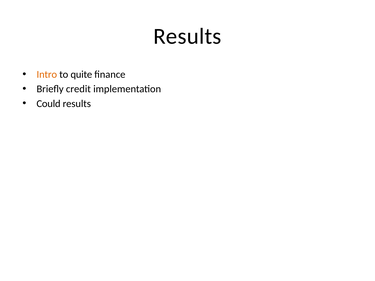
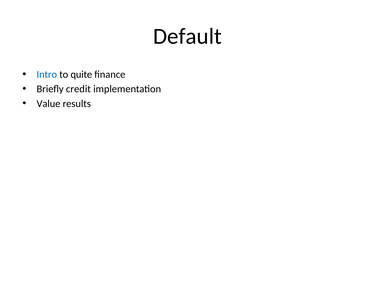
Results at (187, 36): Results -> Default
Intro colour: orange -> blue
Could: Could -> Value
